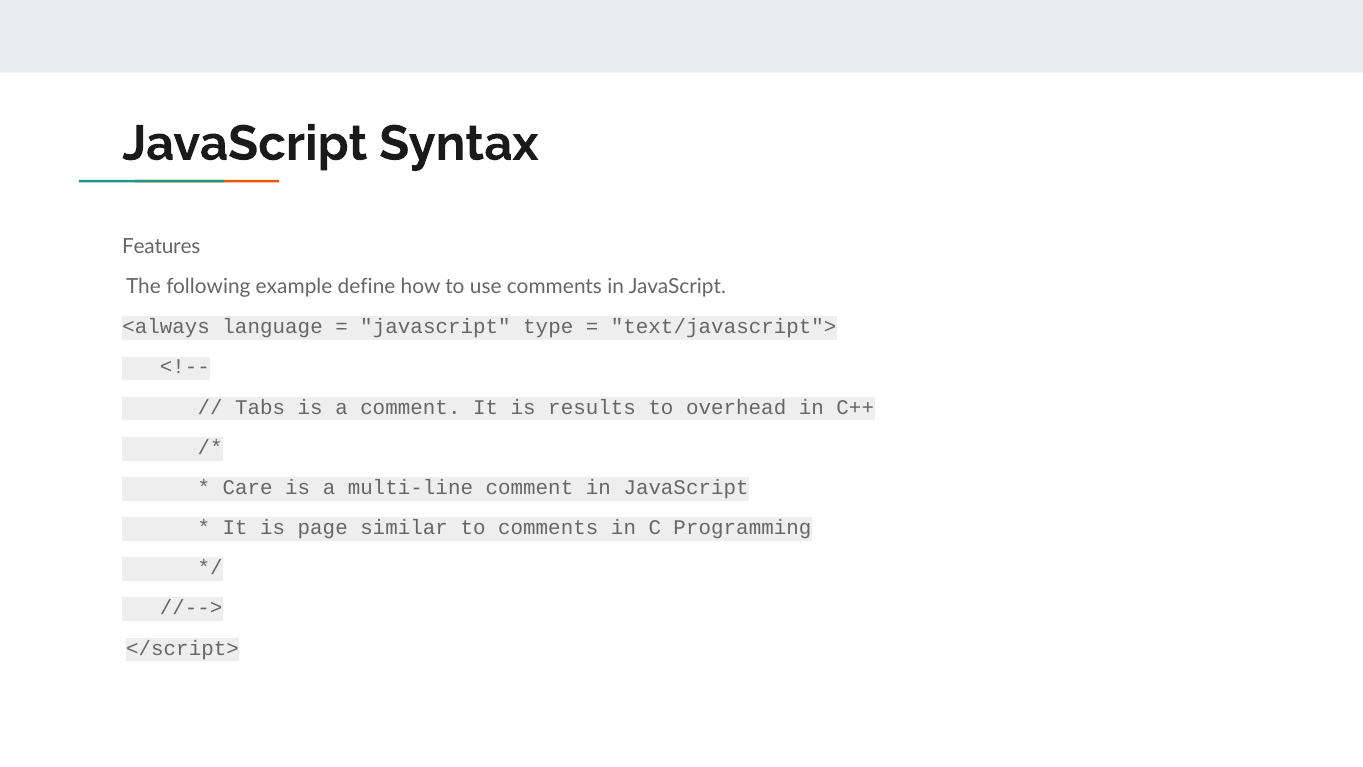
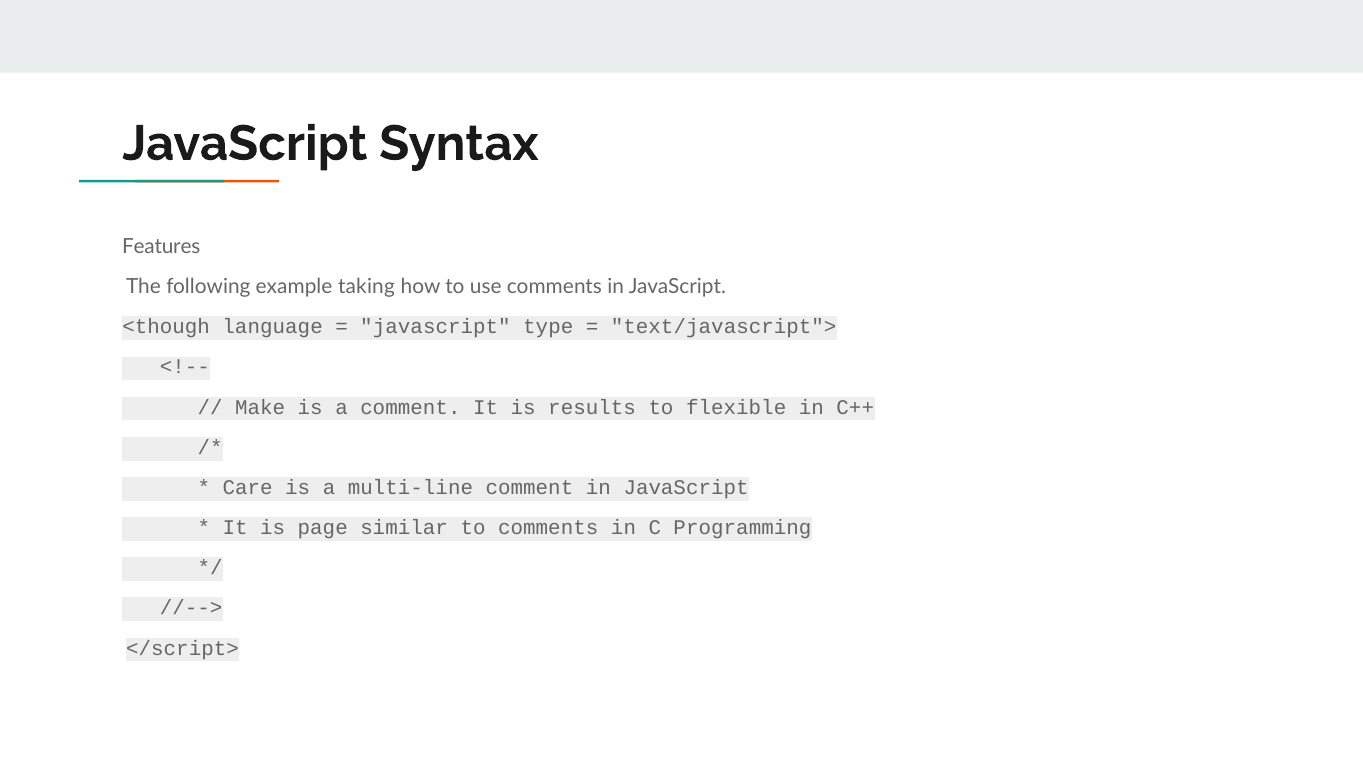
define: define -> taking
<always: <always -> <though
Tabs: Tabs -> Make
overhead: overhead -> flexible
